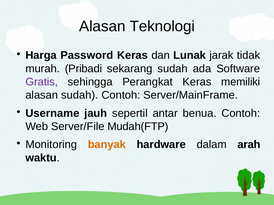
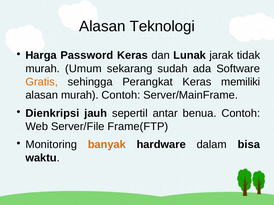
Pribadi: Pribadi -> Umum
Gratis colour: purple -> orange
alasan sudah: sudah -> murah
Username: Username -> Dienkripsi
Mudah(FTP: Mudah(FTP -> Frame(FTP
arah: arah -> bisa
